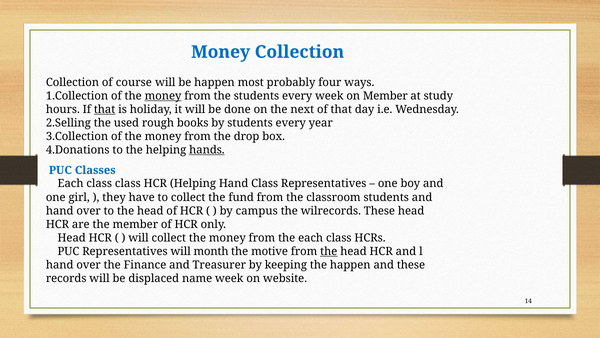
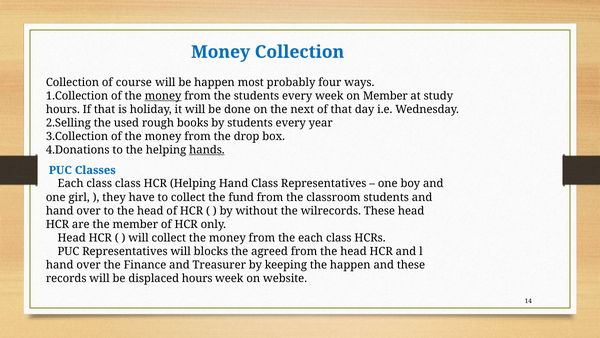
that at (105, 109) underline: present -> none
campus: campus -> without
month: month -> blocks
motive: motive -> agreed
the at (329, 251) underline: present -> none
displaced name: name -> hours
